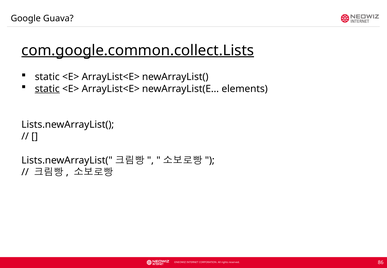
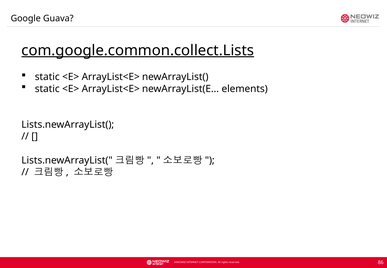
static at (47, 89) underline: present -> none
